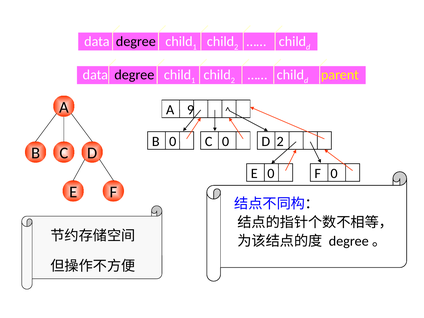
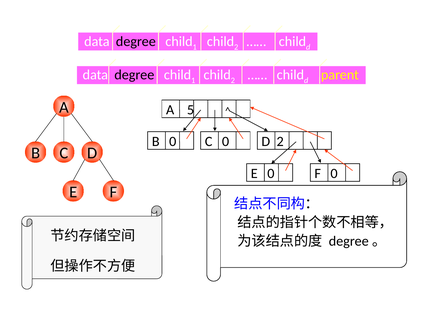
9: 9 -> 5
